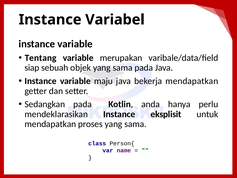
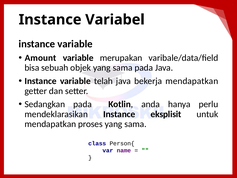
Tentang: Tentang -> Amount
siap: siap -> bisa
maju: maju -> telah
